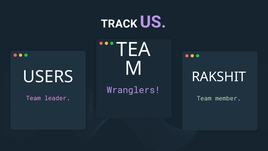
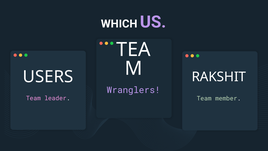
TRACK: TRACK -> WHICH
